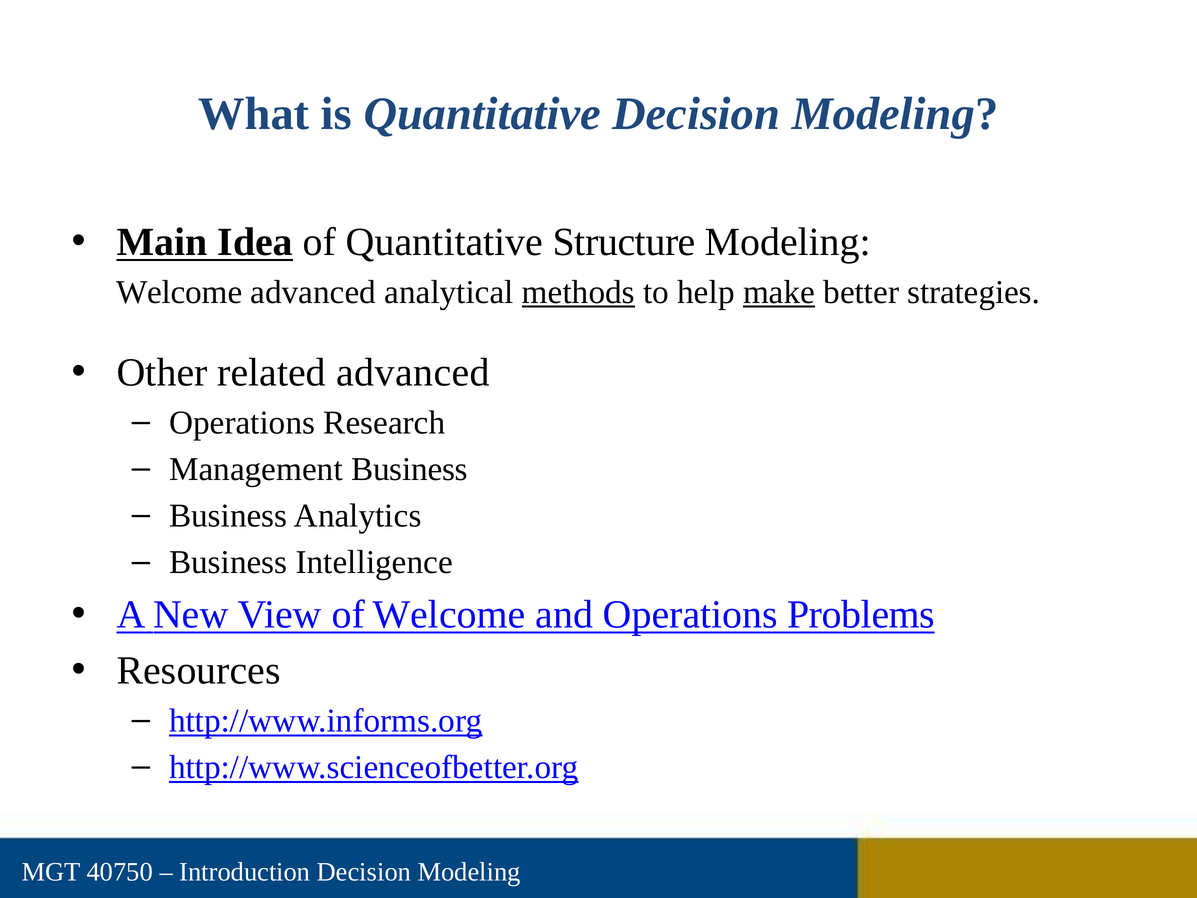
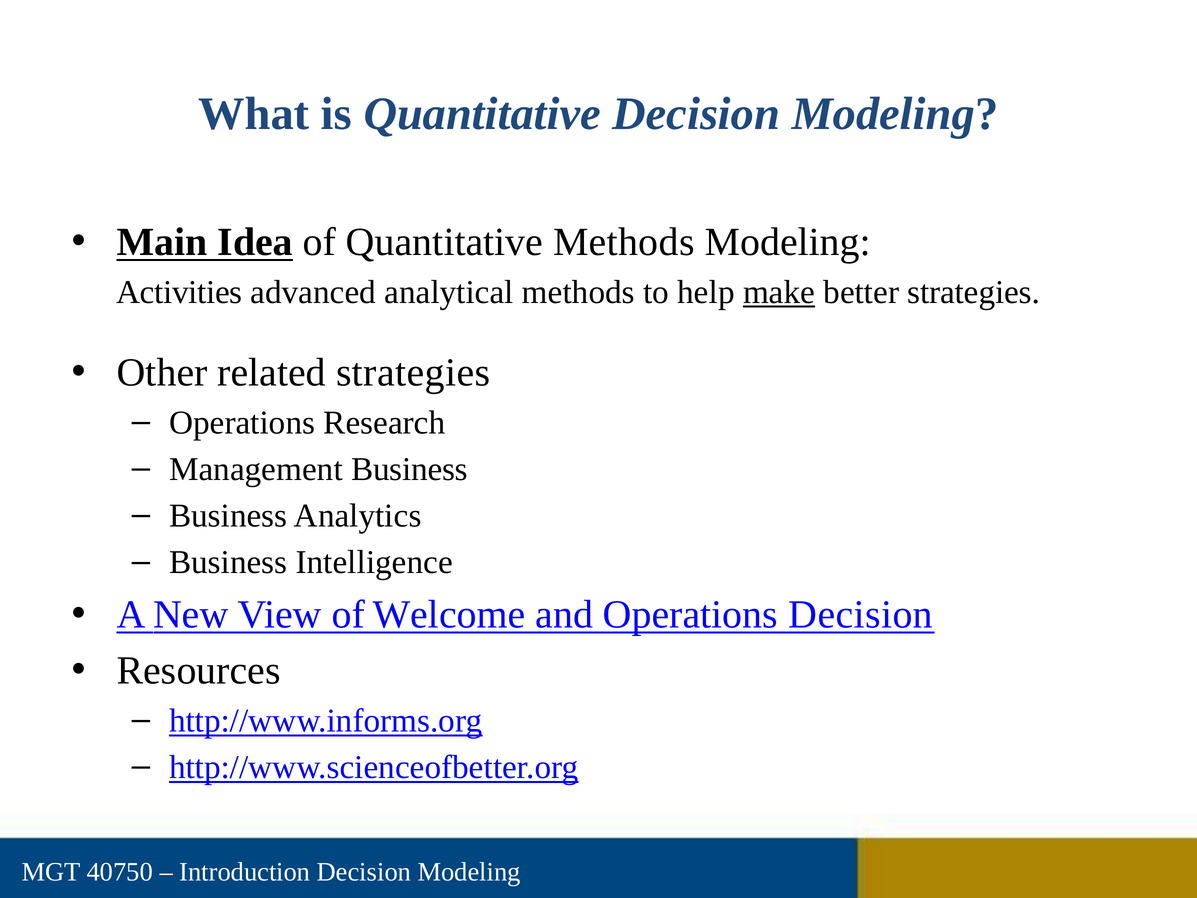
Quantitative Structure: Structure -> Methods
Welcome at (179, 292): Welcome -> Activities
methods at (578, 292) underline: present -> none
related advanced: advanced -> strategies
Operations Problems: Problems -> Decision
